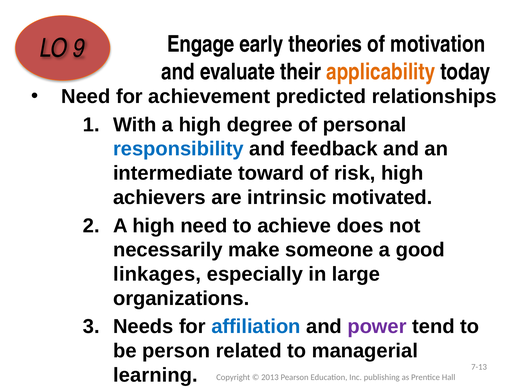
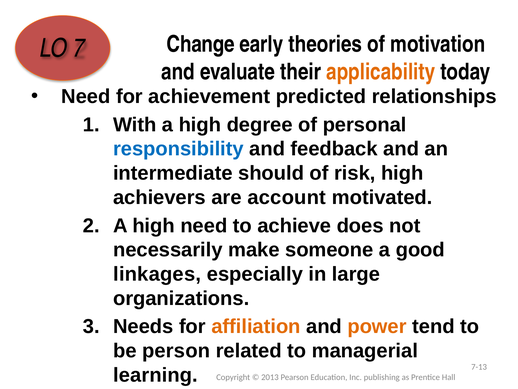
Engage: Engage -> Change
9: 9 -> 7
toward: toward -> should
intrinsic: intrinsic -> account
affiliation colour: blue -> orange
power colour: purple -> orange
